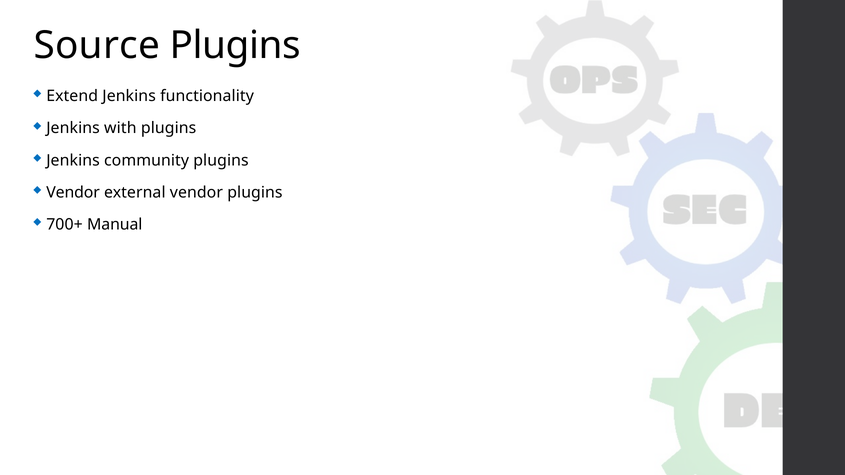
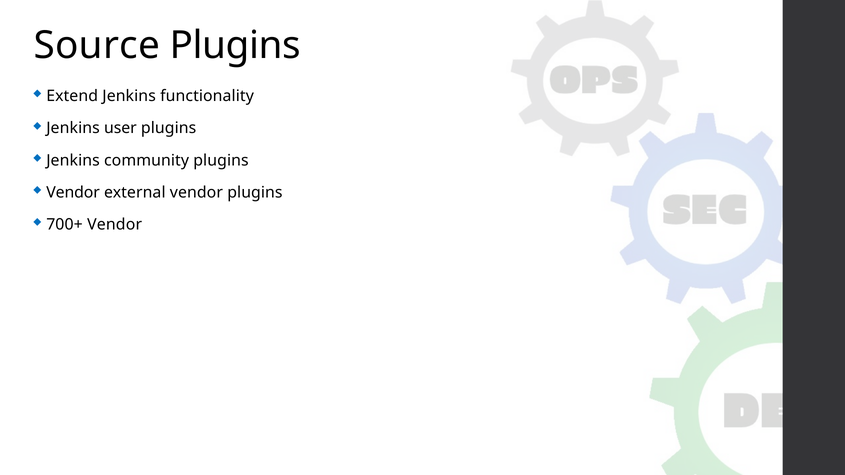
with: with -> user
700+ Manual: Manual -> Vendor
